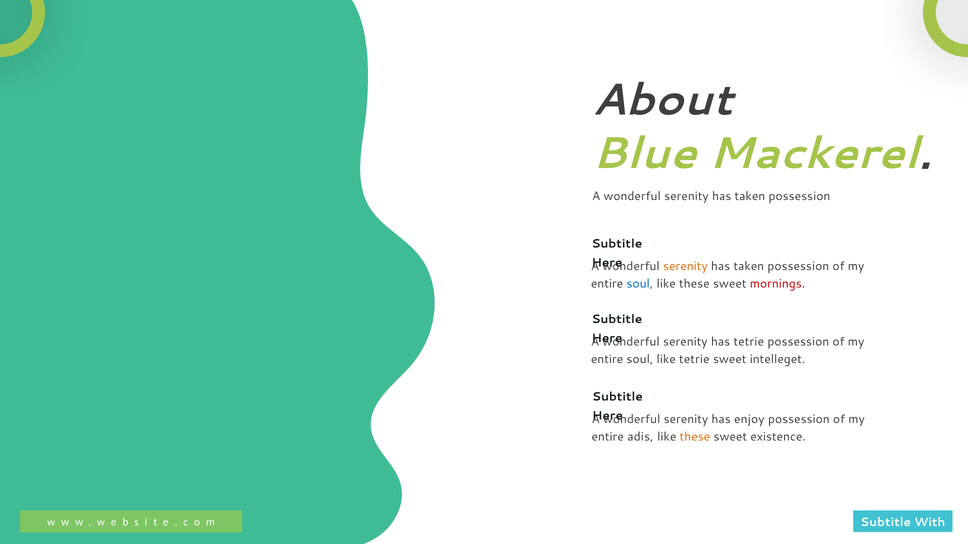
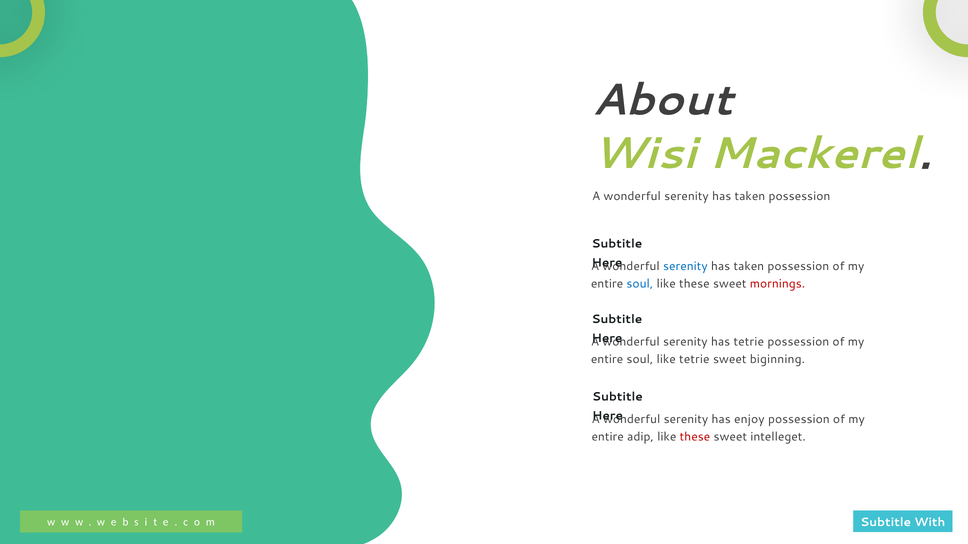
Blue: Blue -> Wisi
serenity at (685, 266) colour: orange -> blue
intelleget: intelleget -> biginning
adis: adis -> adip
these at (695, 437) colour: orange -> red
existence: existence -> intelleget
